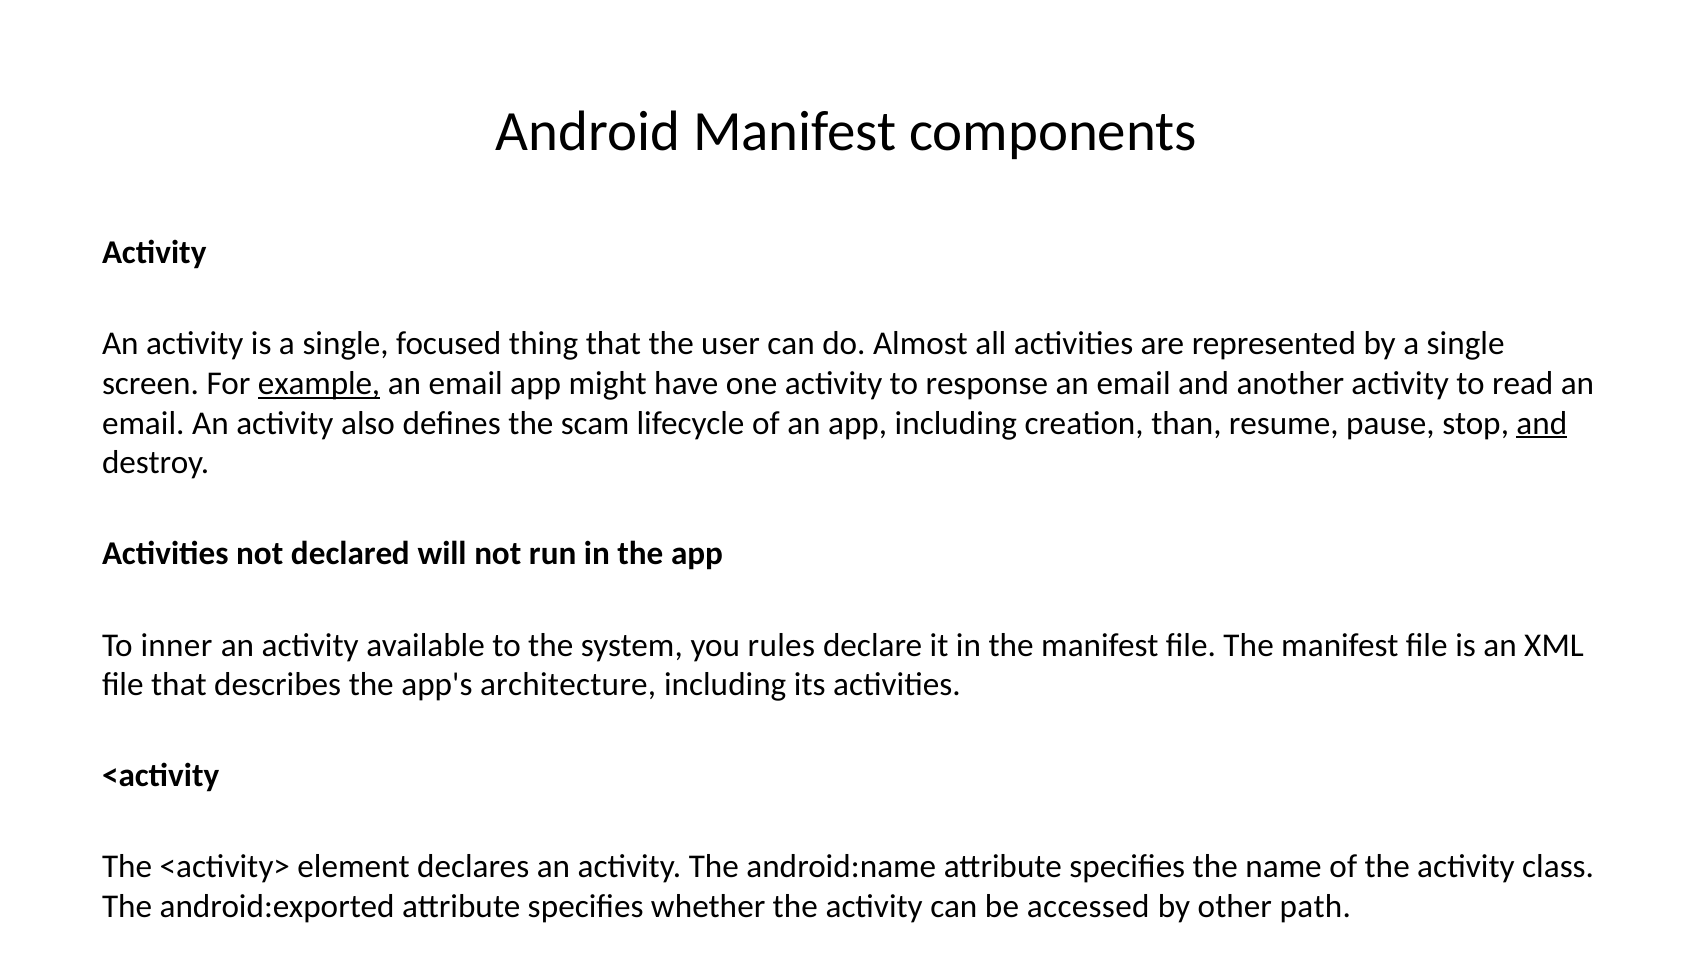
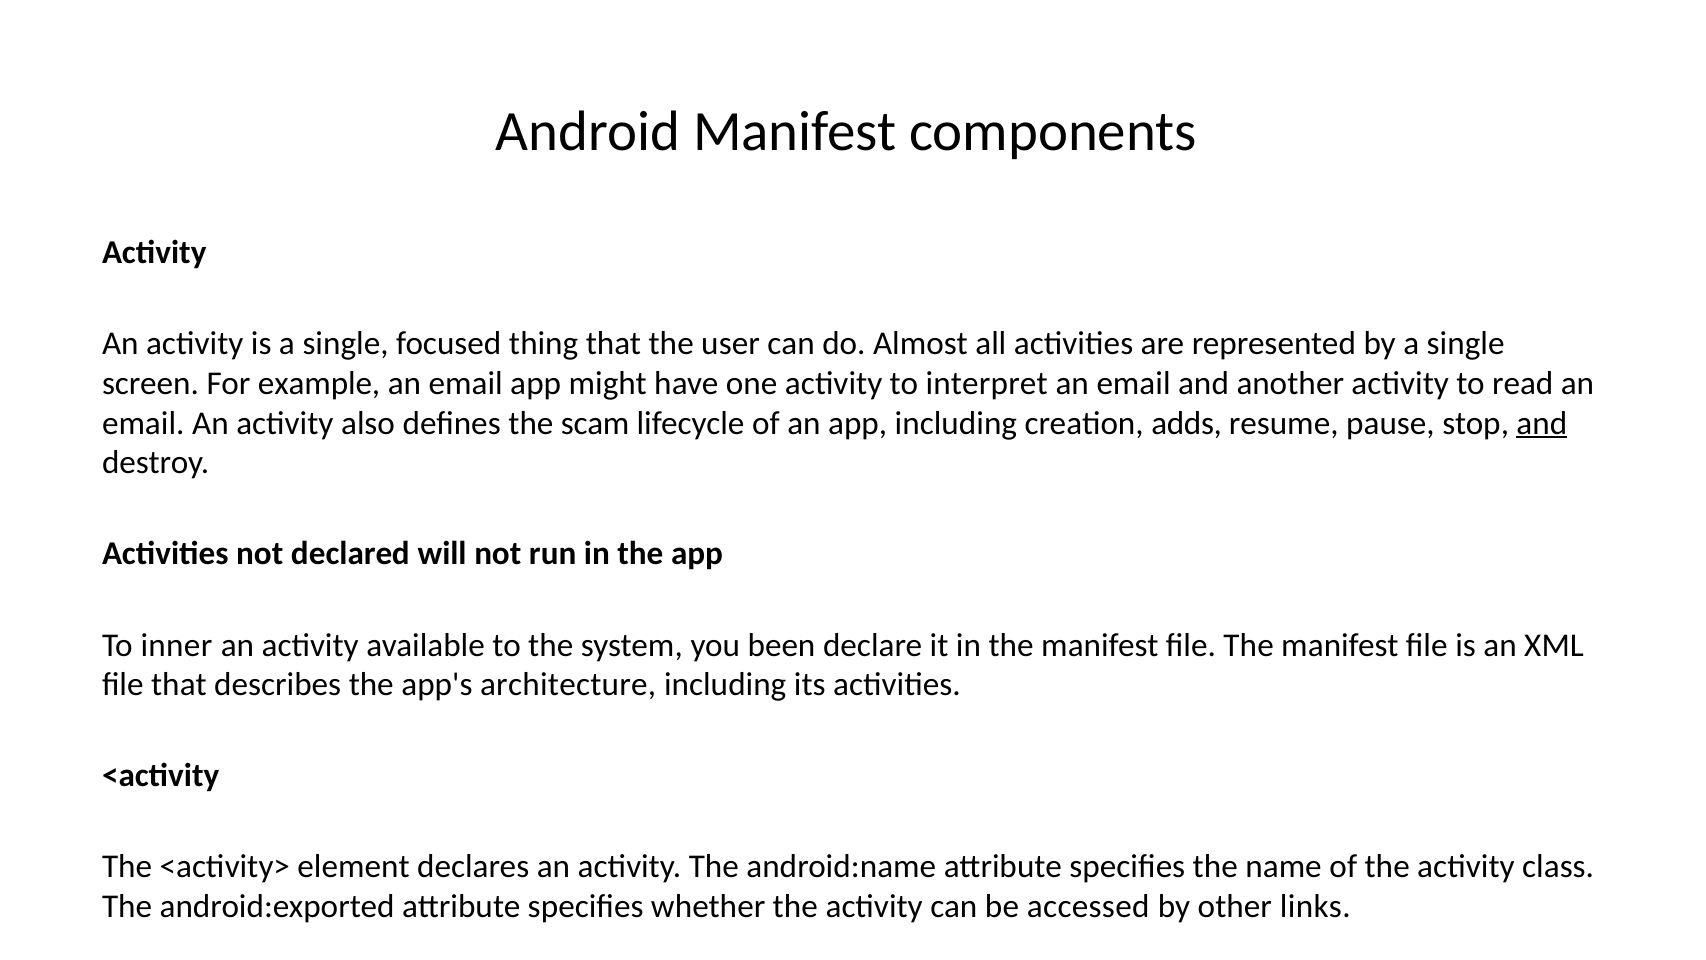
example at (319, 383) underline: present -> none
to response: response -> interpret
than: than -> adds
rules: rules -> been
path: path -> links
